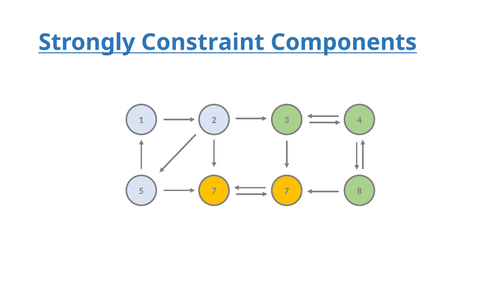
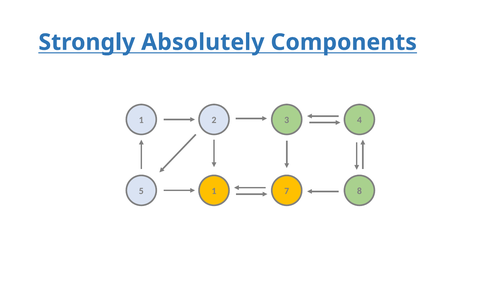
Constraint: Constraint -> Absolutely
5 7: 7 -> 1
